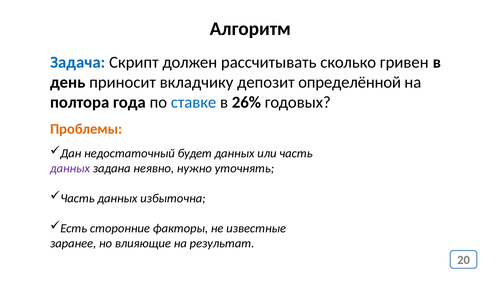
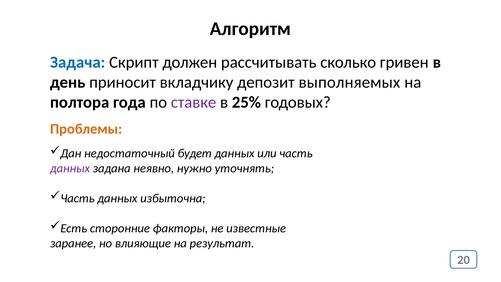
определённой: определённой -> выполняемых
ставке colour: blue -> purple
26%: 26% -> 25%
